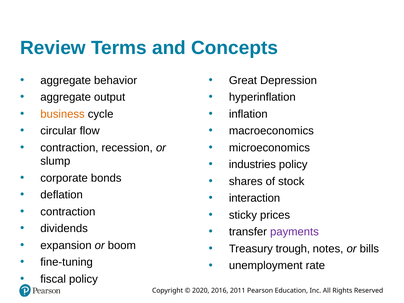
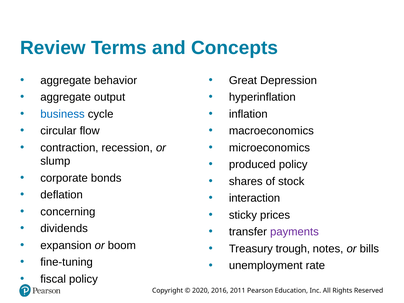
business colour: orange -> blue
industries: industries -> produced
contraction at (68, 212): contraction -> concerning
